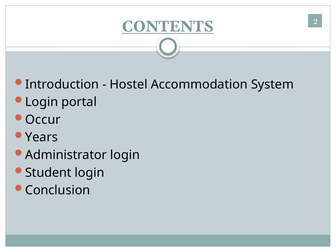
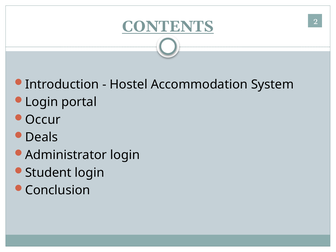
Years: Years -> Deals
